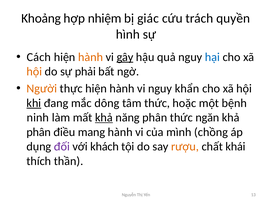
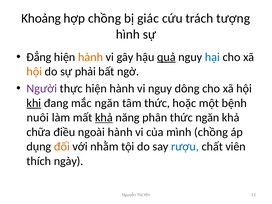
hợp nhiệm: nhiệm -> chồng
quyền: quyền -> tượng
Cách: Cách -> Đẳng
gây underline: present -> none
quả underline: none -> present
Người colour: orange -> purple
khẩn: khẩn -> dông
mắc dông: dông -> ngăn
ninh: ninh -> nuôi
phân at (39, 132): phân -> chữa
mang: mang -> ngoài
đối colour: purple -> orange
khách: khách -> nhằm
rượu colour: orange -> blue
khái: khái -> viên
thần: thần -> ngày
